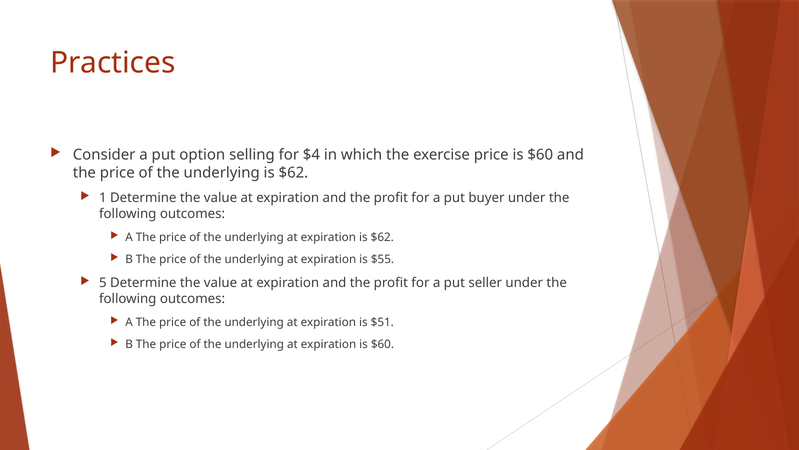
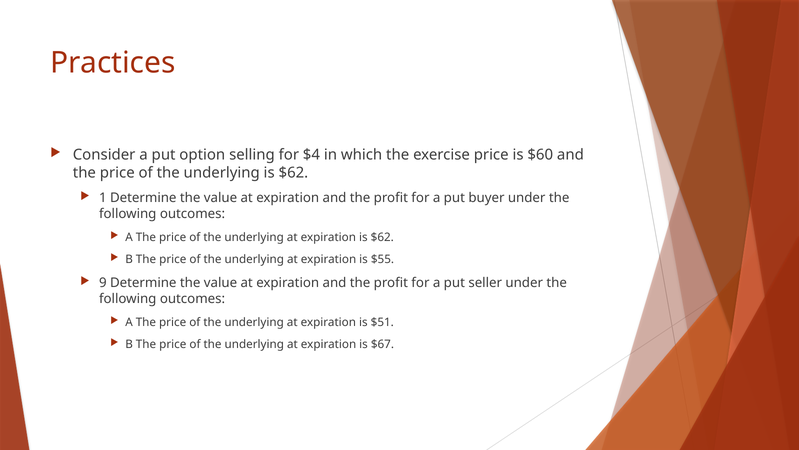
5: 5 -> 9
expiration is $60: $60 -> $67
